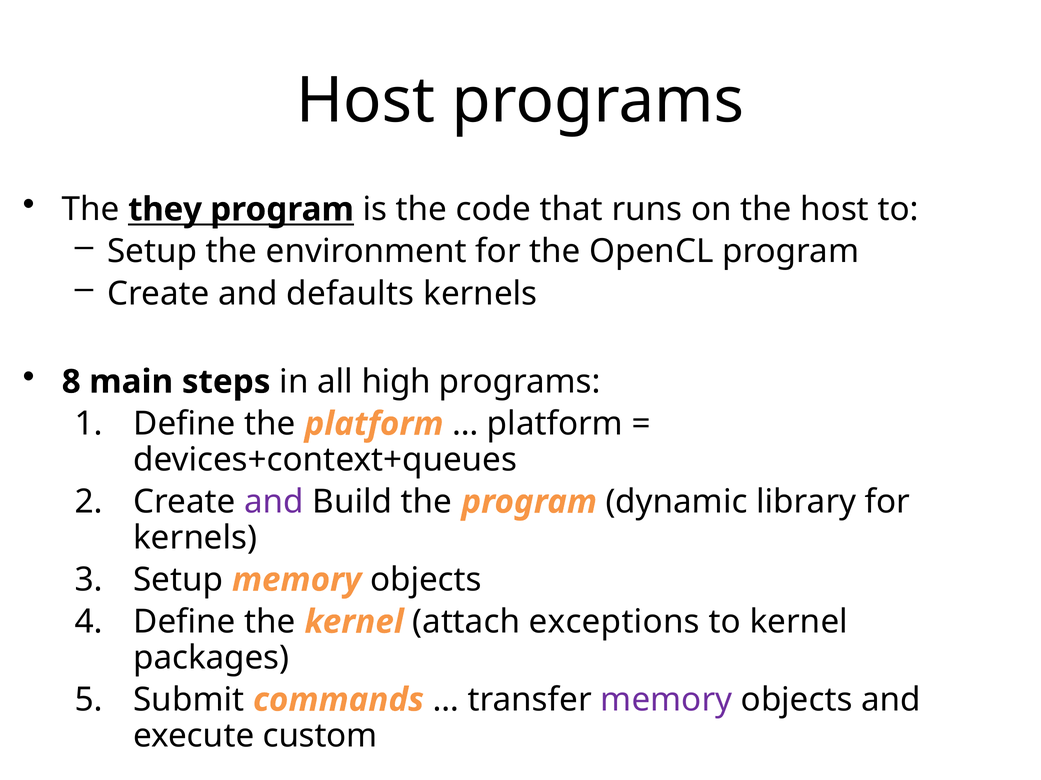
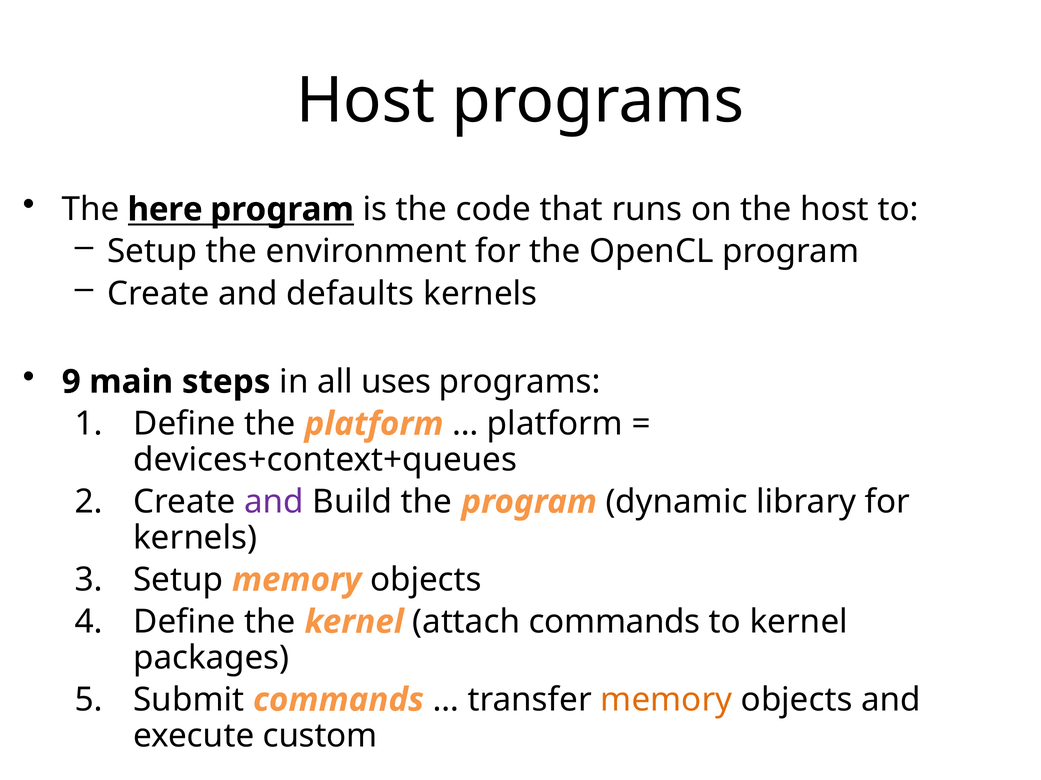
they: they -> here
8: 8 -> 9
high: high -> uses
attach exceptions: exceptions -> commands
memory at (666, 701) colour: purple -> orange
